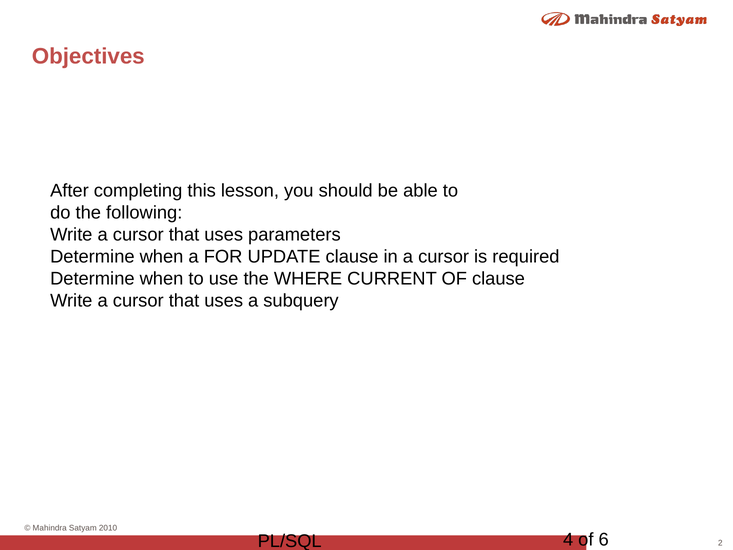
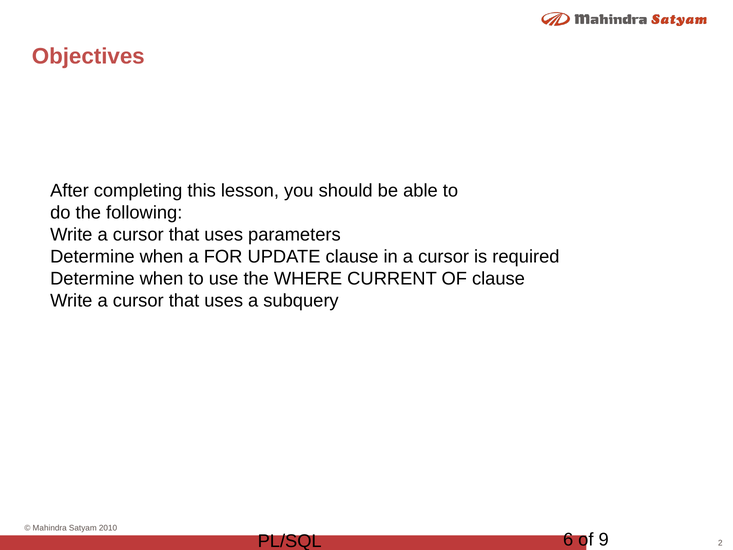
4: 4 -> 6
6: 6 -> 9
